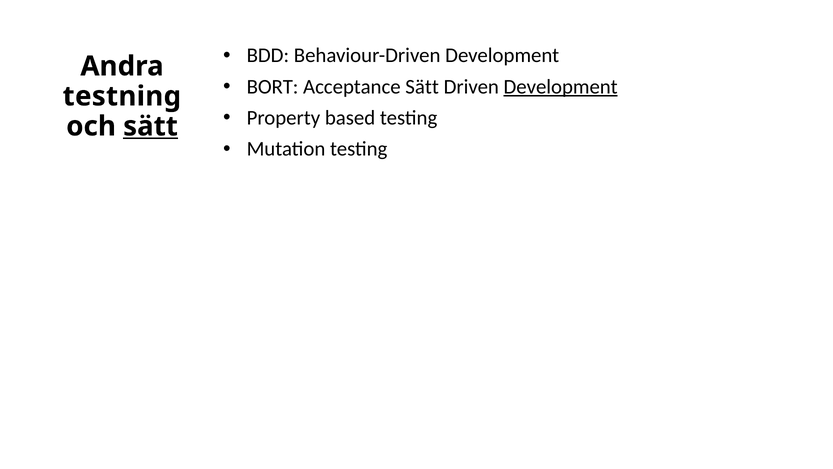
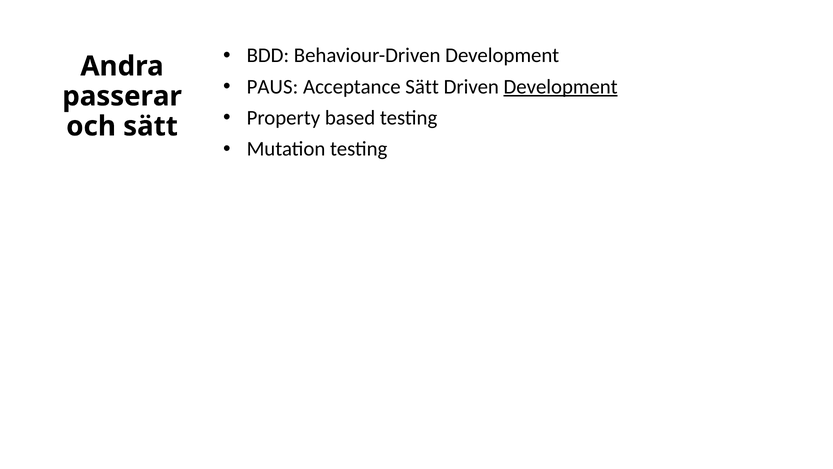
BORT: BORT -> PAUS
testning: testning -> passerar
sätt at (150, 126) underline: present -> none
